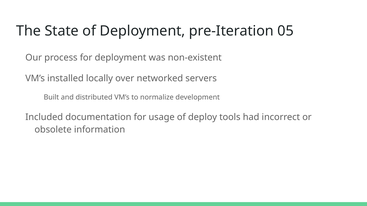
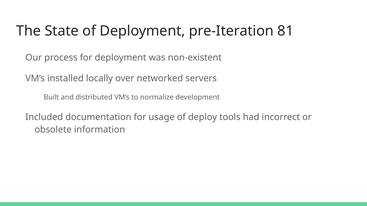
05: 05 -> 81
